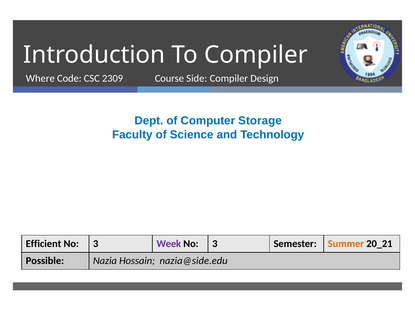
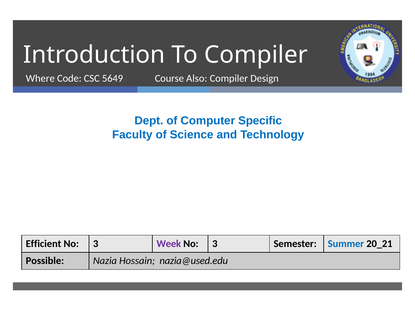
Side: Side -> Also
2309: 2309 -> 5649
Storage: Storage -> Specific
Summer colour: orange -> blue
nazia@side.edu: nazia@side.edu -> nazia@used.edu
